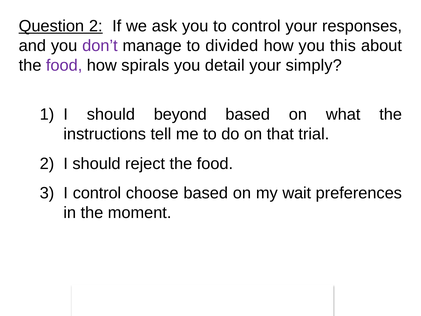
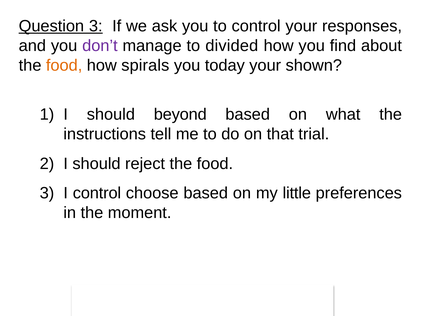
Question 2: 2 -> 3
this: this -> find
food at (64, 65) colour: purple -> orange
detail: detail -> today
simply: simply -> shown
wait: wait -> little
